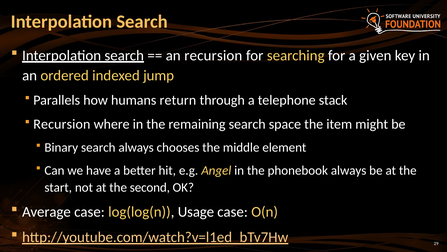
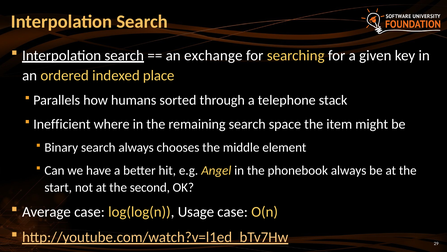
an recursion: recursion -> exchange
jump: jump -> place
return: return -> sorted
Recursion at (62, 124): Recursion -> Inefficient
